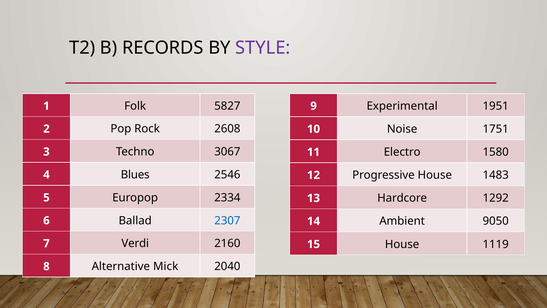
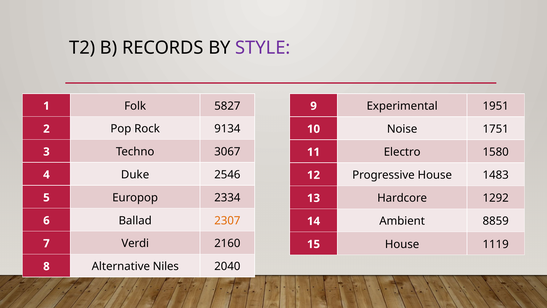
2608: 2608 -> 9134
Blues: Blues -> Duke
2307 colour: blue -> orange
9050: 9050 -> 8859
Mick: Mick -> Niles
